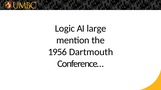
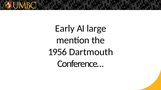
Logic: Logic -> Early
